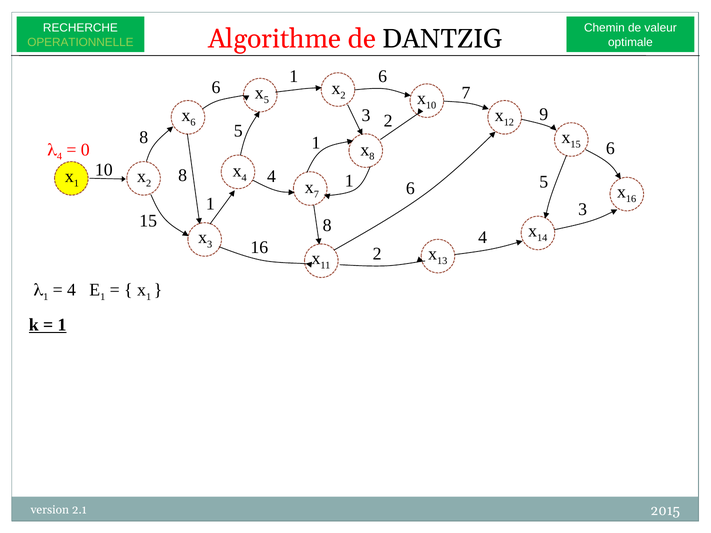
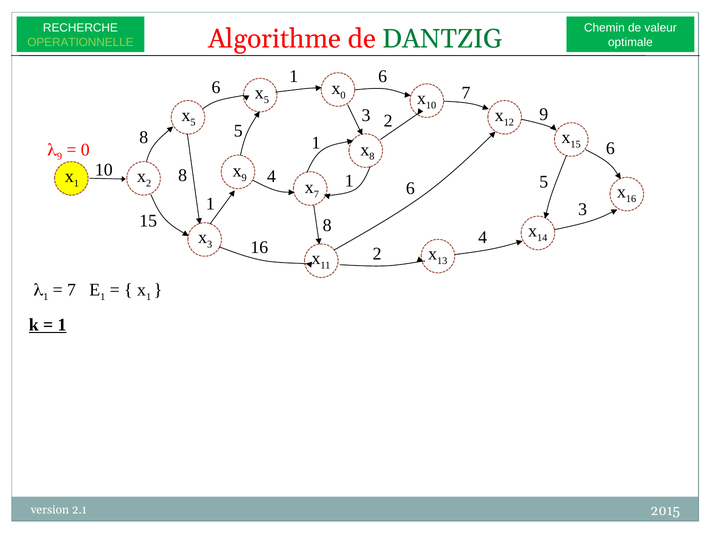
DANTZIG colour: black -> green
2 at (343, 96): 2 -> 0
6 at (193, 122): 6 -> 5
4 at (60, 157): 4 -> 9
4 at (244, 178): 4 -> 9
4 at (72, 290): 4 -> 7
